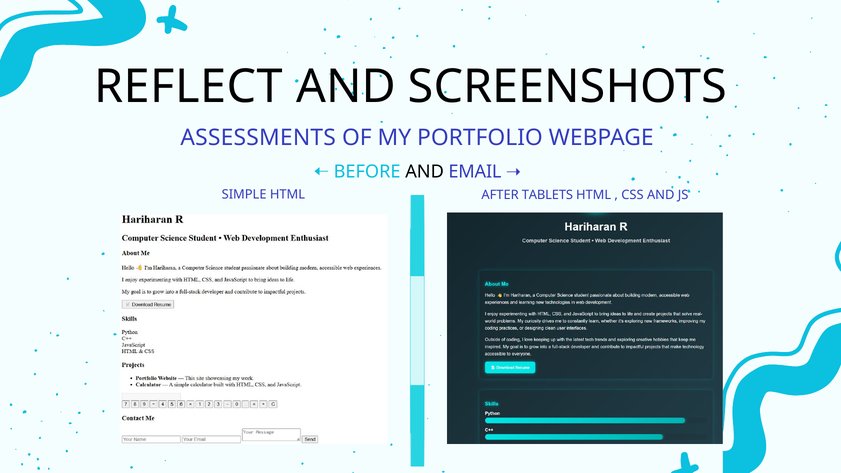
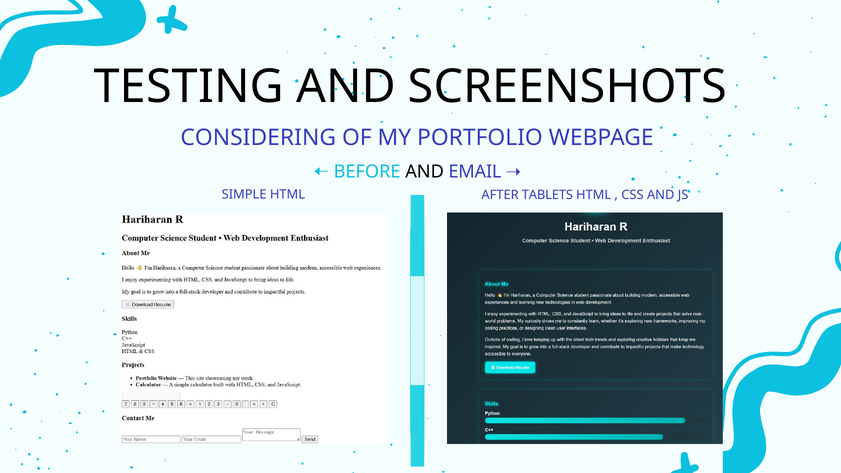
REFLECT: REFLECT -> TESTING
ASSESSMENTS: ASSESSMENTS -> CONSIDERING
